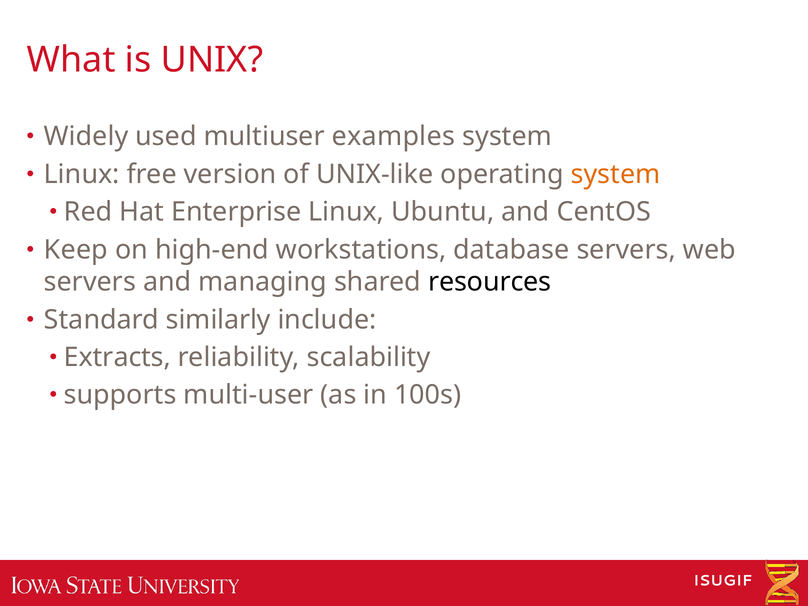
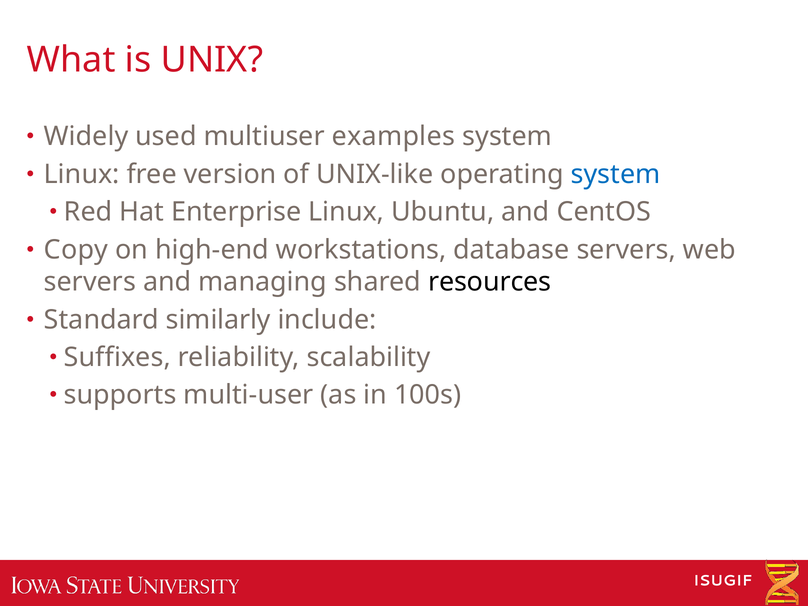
system at (616, 174) colour: orange -> blue
Keep: Keep -> Copy
Extracts: Extracts -> Suffixes
